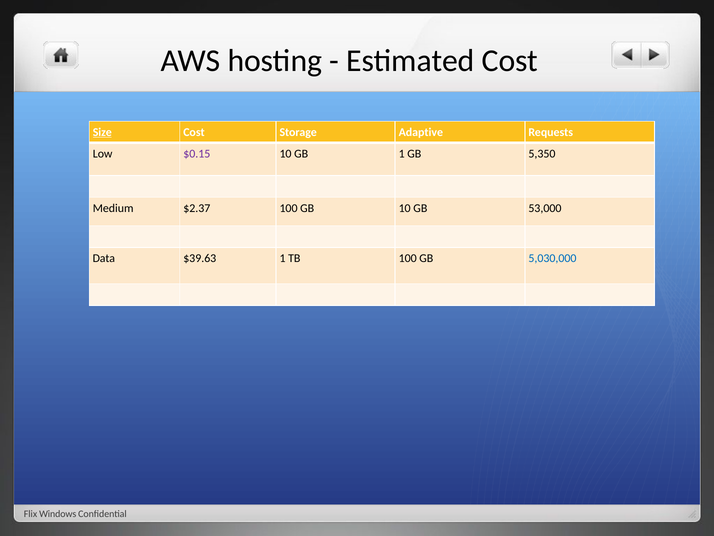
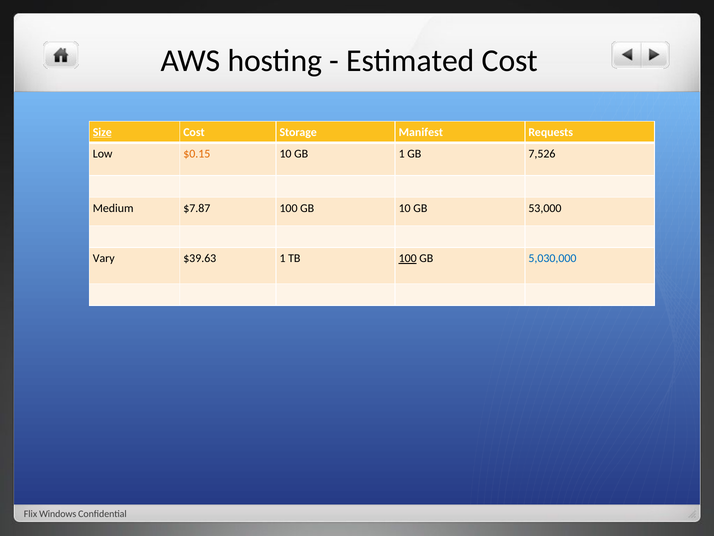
Adaptive: Adaptive -> Manifest
$0.15 colour: purple -> orange
5,350: 5,350 -> 7,526
$2.37: $2.37 -> $7.87
Data: Data -> Vary
100 at (408, 258) underline: none -> present
